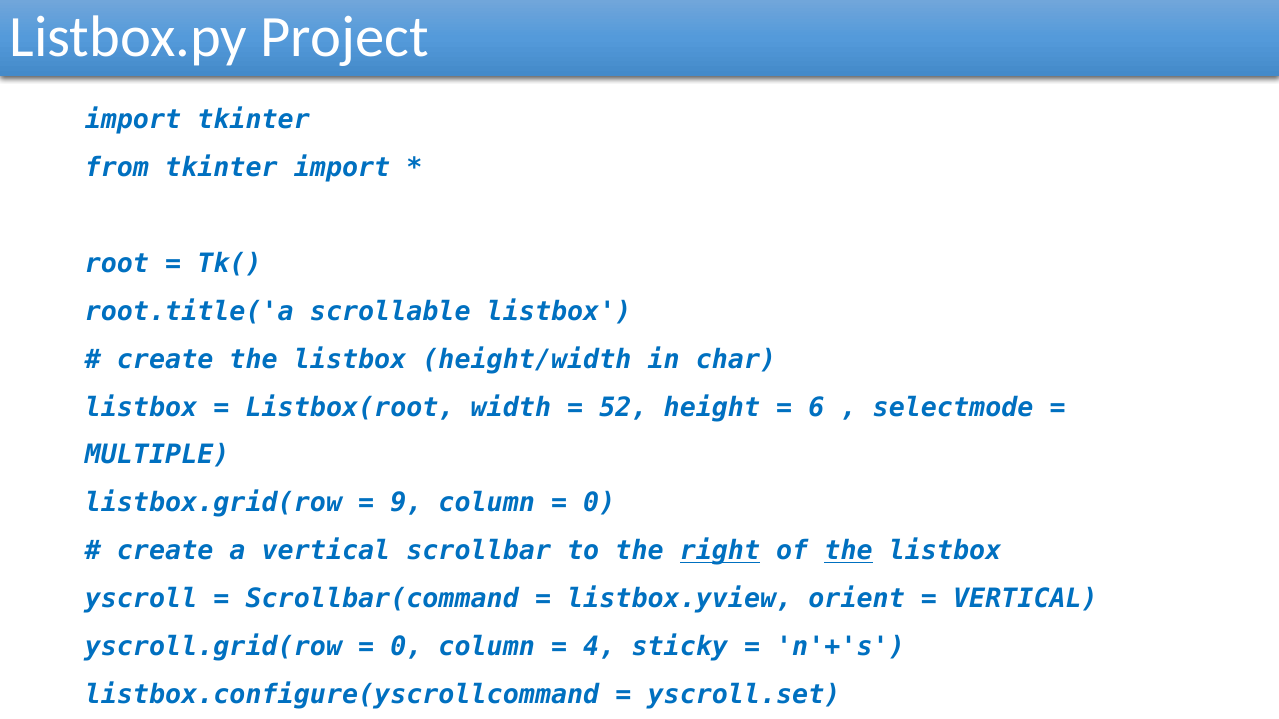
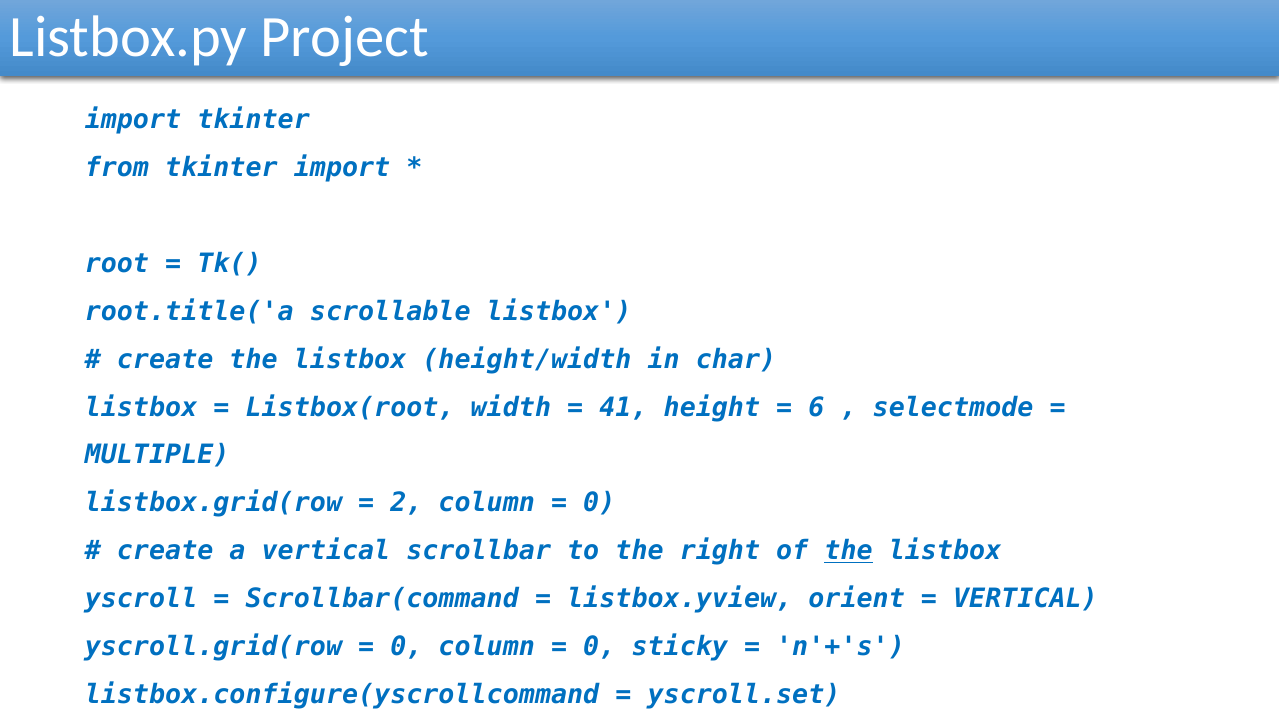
52: 52 -> 41
9: 9 -> 2
right underline: present -> none
4 at (599, 647): 4 -> 0
